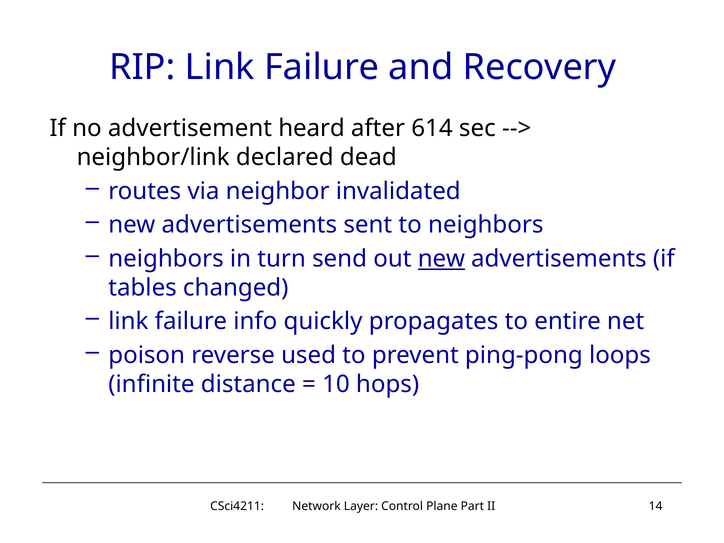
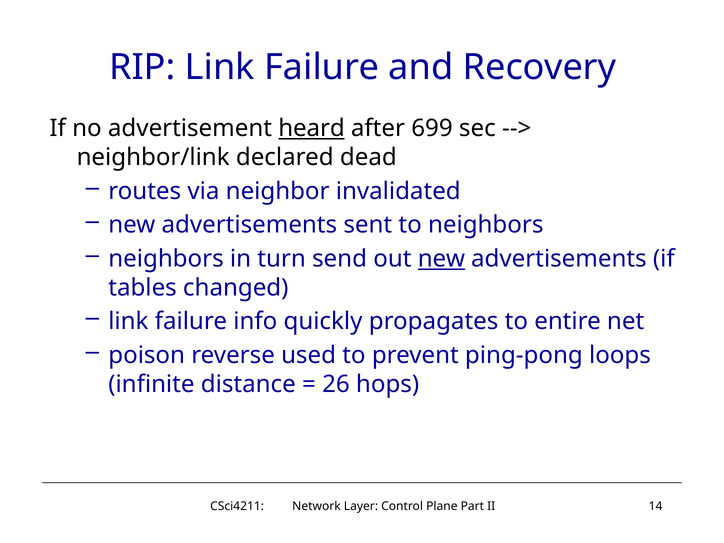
heard underline: none -> present
614: 614 -> 699
10: 10 -> 26
